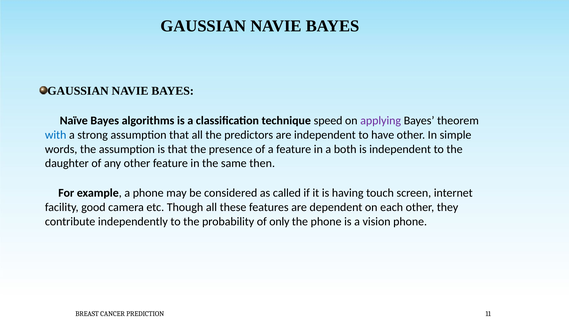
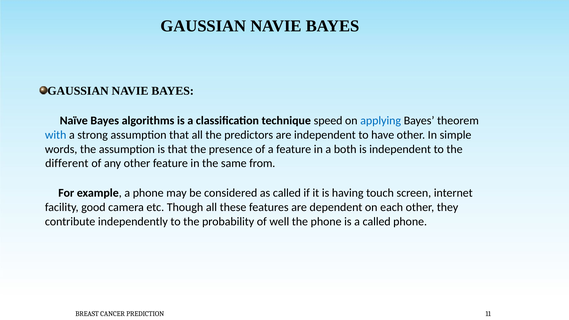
applying colour: purple -> blue
daughter: daughter -> different
then: then -> from
only: only -> well
a vision: vision -> called
